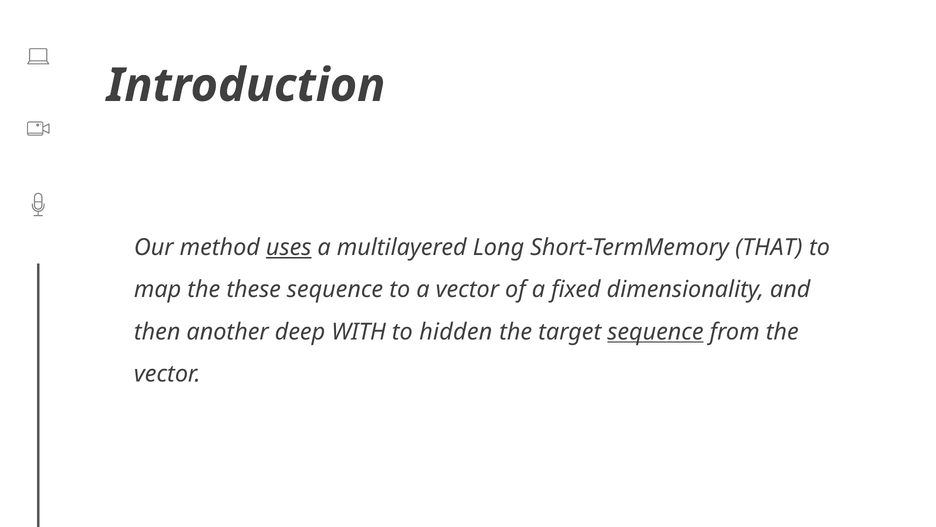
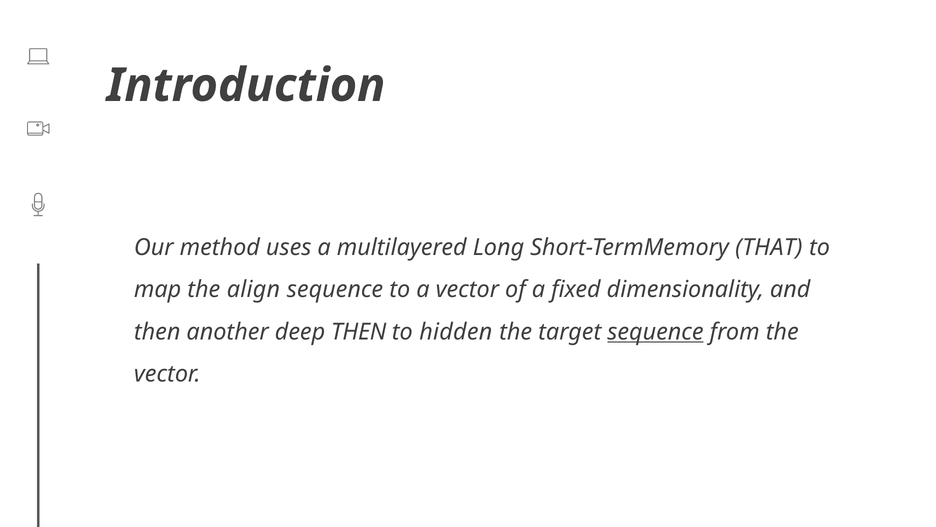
uses underline: present -> none
these: these -> align
deep WITH: WITH -> THEN
